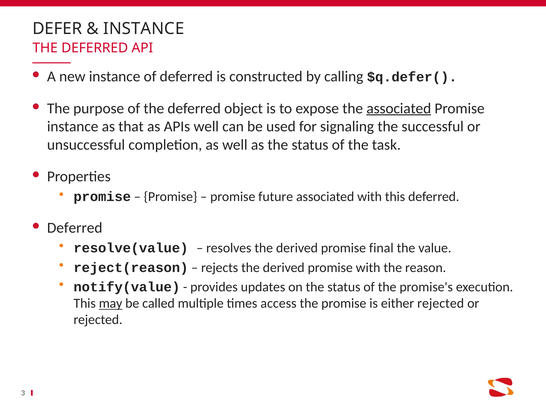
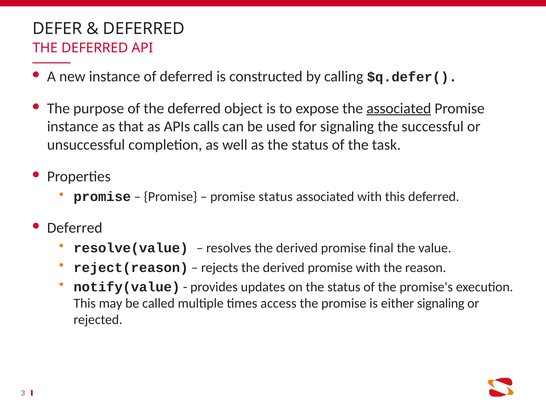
INSTANCE at (144, 29): INSTANCE -> DEFERRED
APIs well: well -> calls
promise future: future -> status
may underline: present -> none
either rejected: rejected -> signaling
